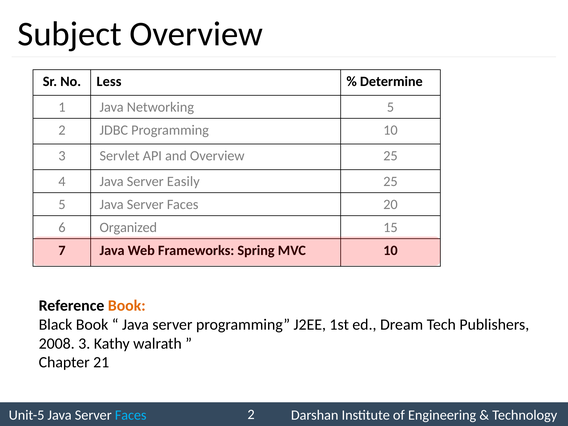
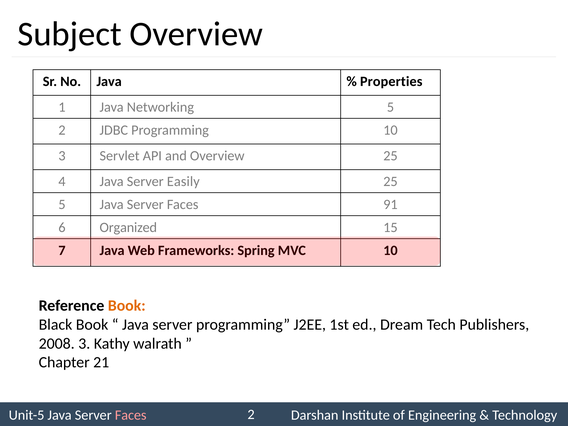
No Less: Less -> Java
Determine: Determine -> Properties
20: 20 -> 91
Faces at (131, 415) colour: light blue -> pink
